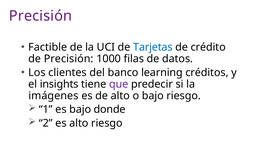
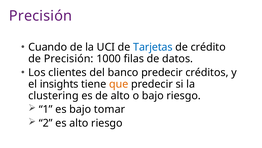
Factible: Factible -> Cuando
banco learning: learning -> predecir
que colour: purple -> orange
imágenes: imágenes -> clustering
donde: donde -> tomar
